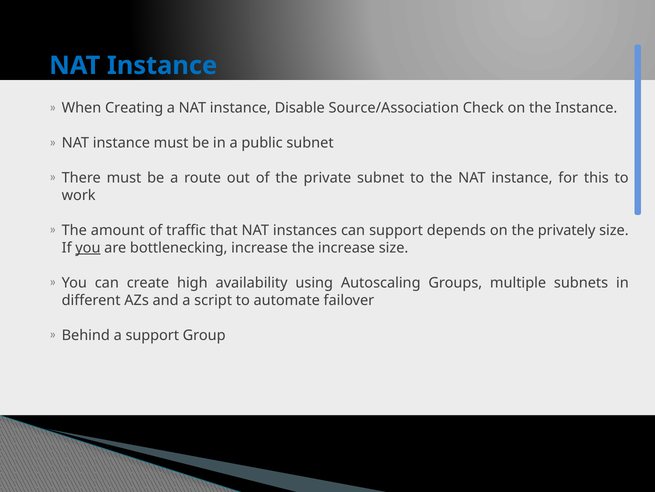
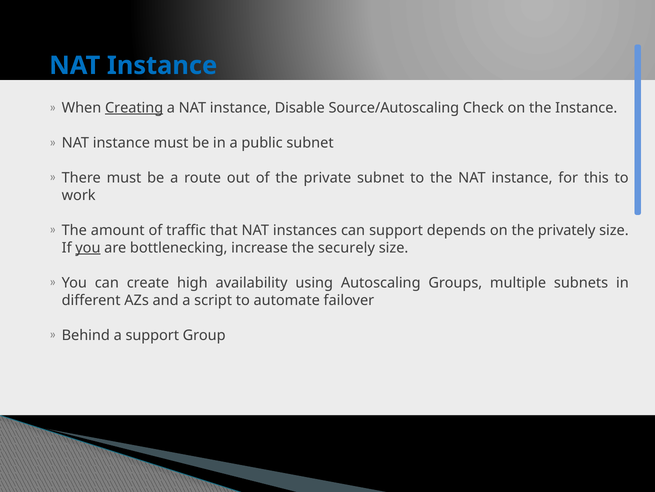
Creating underline: none -> present
Source/Association: Source/Association -> Source/Autoscaling
the increase: increase -> securely
